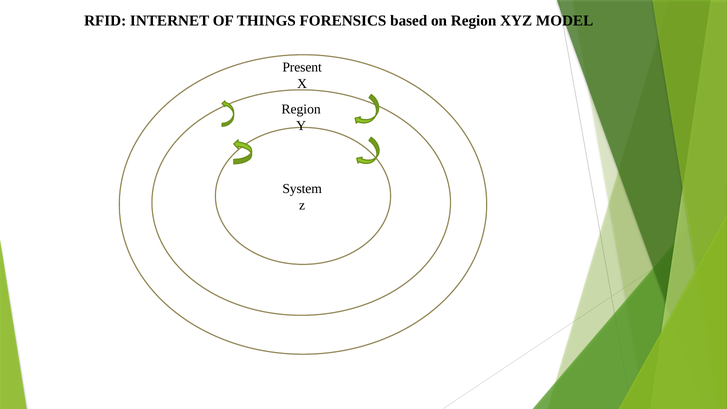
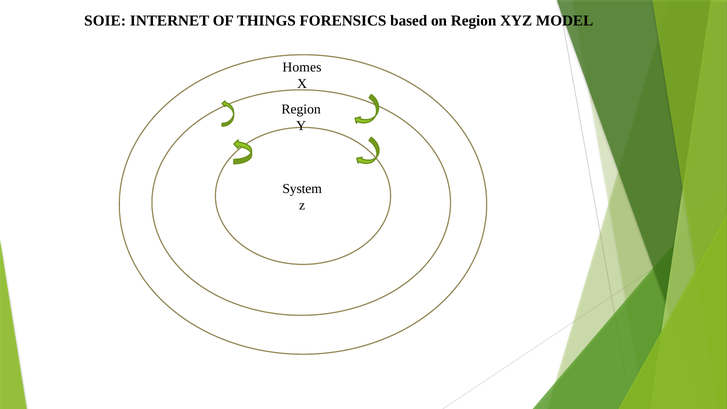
RFID: RFID -> SOIE
Present: Present -> Homes
